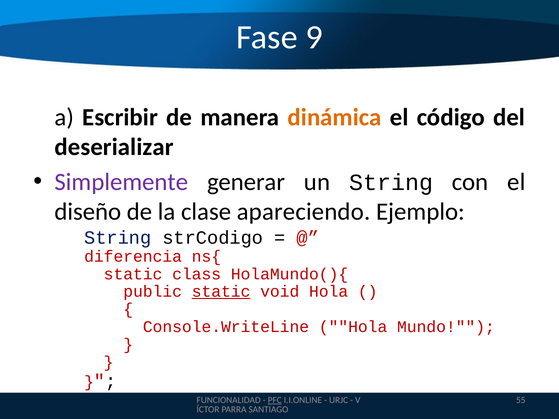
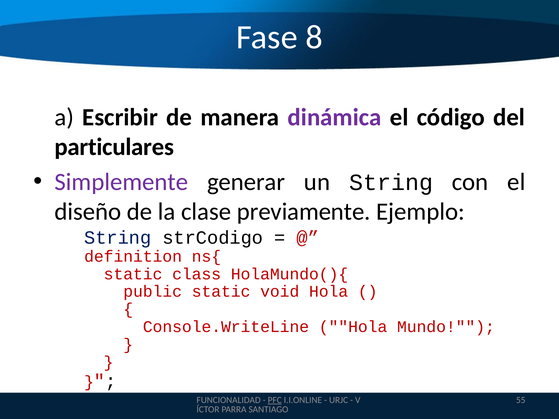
9: 9 -> 8
dinámica colour: orange -> purple
deserializar: deserializar -> particulares
apareciendo: apareciendo -> previamente
diferencia: diferencia -> definition
static at (221, 292) underline: present -> none
